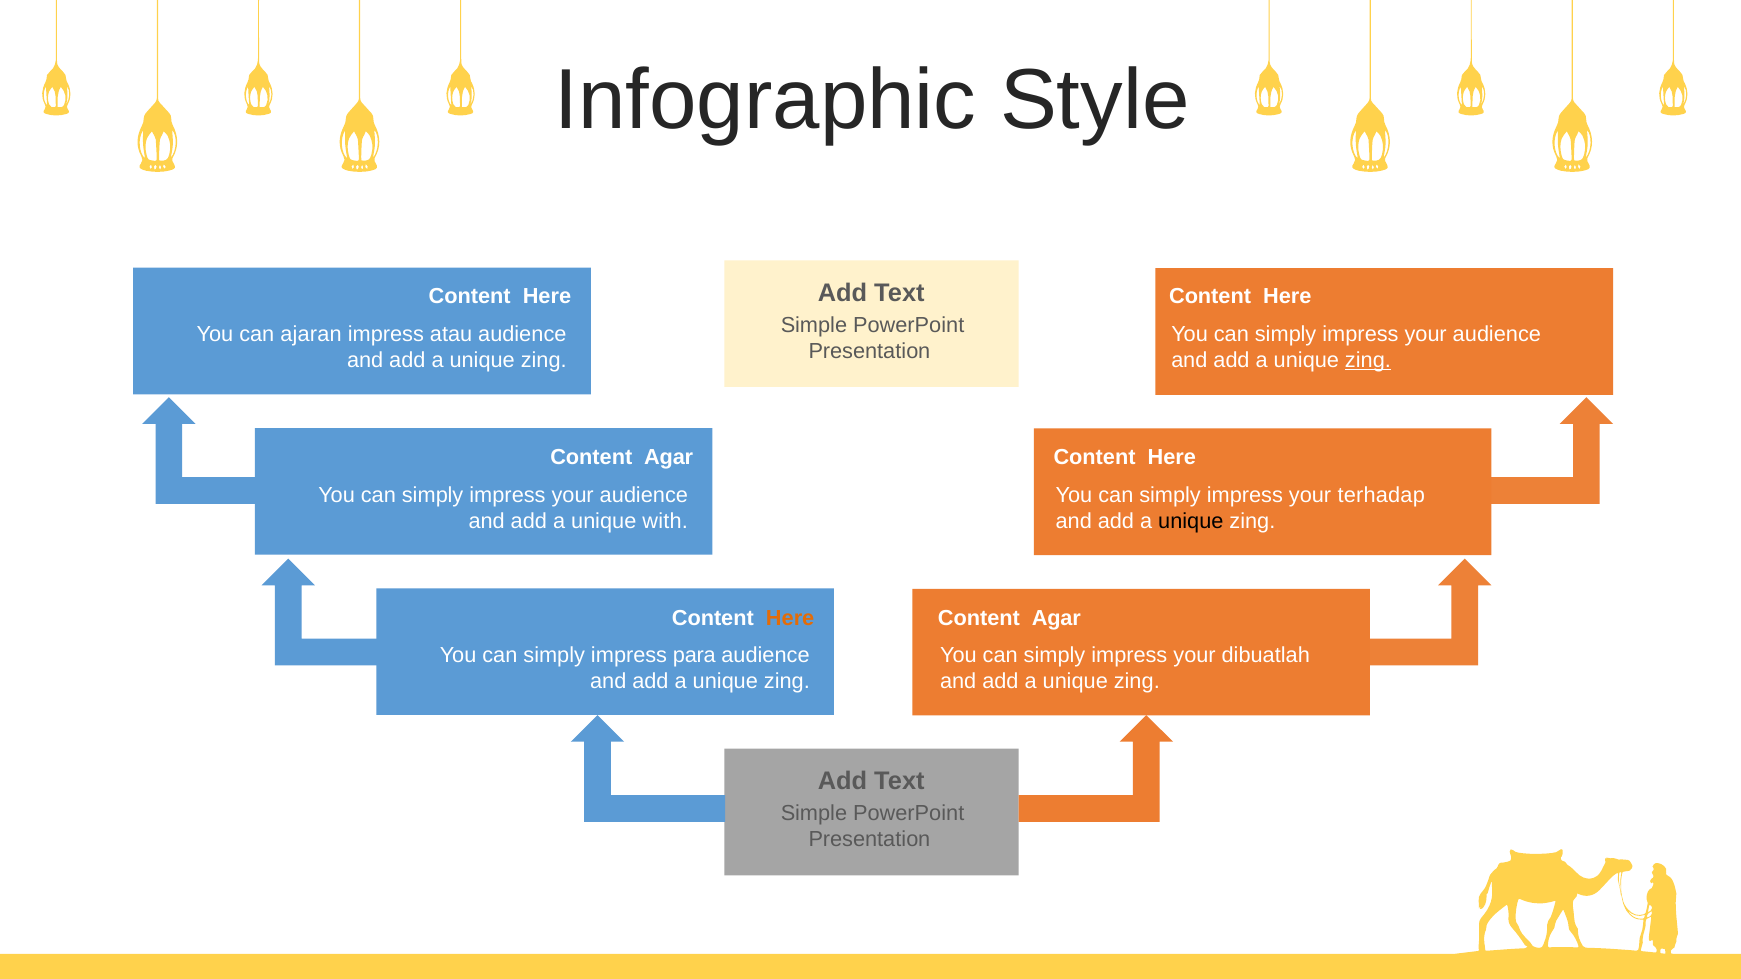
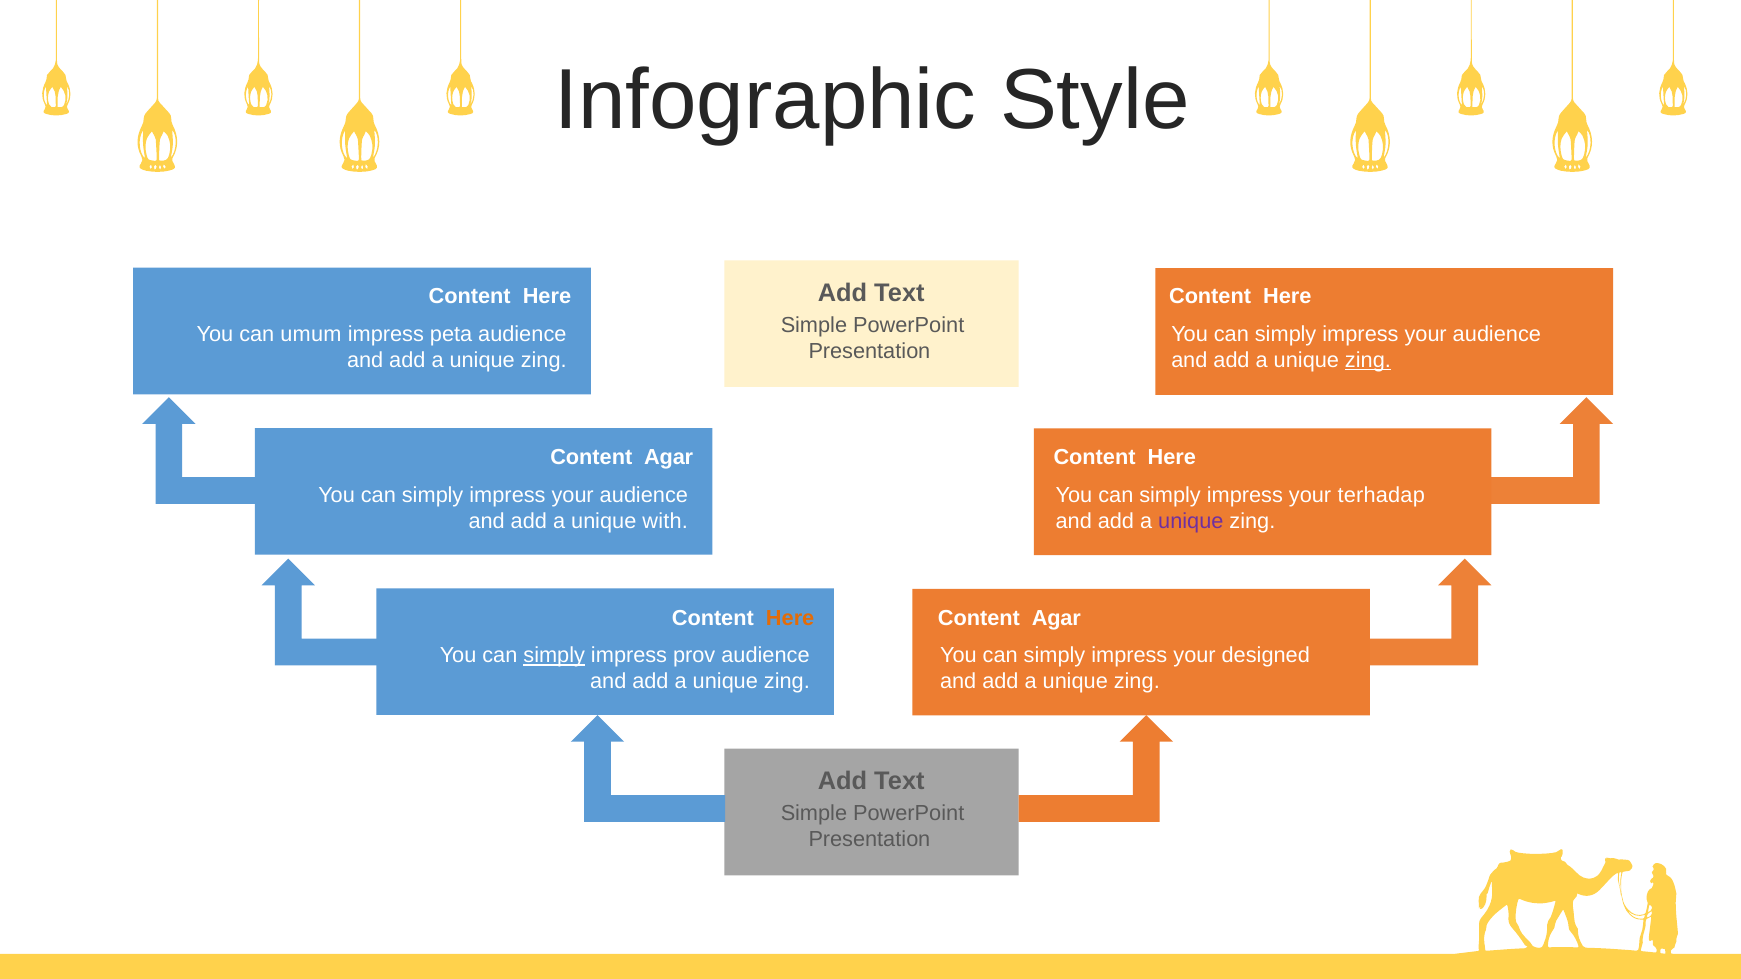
ajaran: ajaran -> umum
atau: atau -> peta
unique at (1191, 521) colour: black -> purple
simply at (554, 656) underline: none -> present
para: para -> prov
dibuatlah: dibuatlah -> designed
